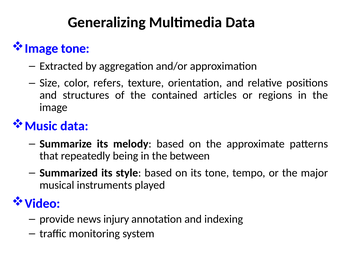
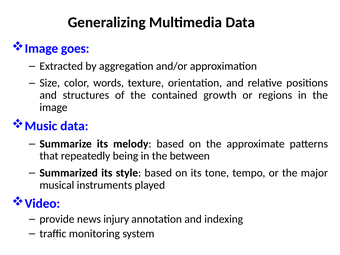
Image tone: tone -> goes
refers: refers -> words
articles: articles -> growth
